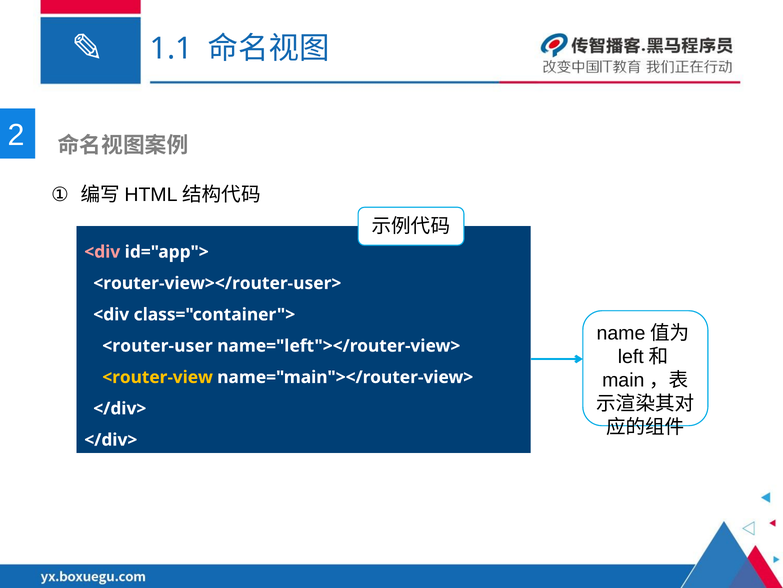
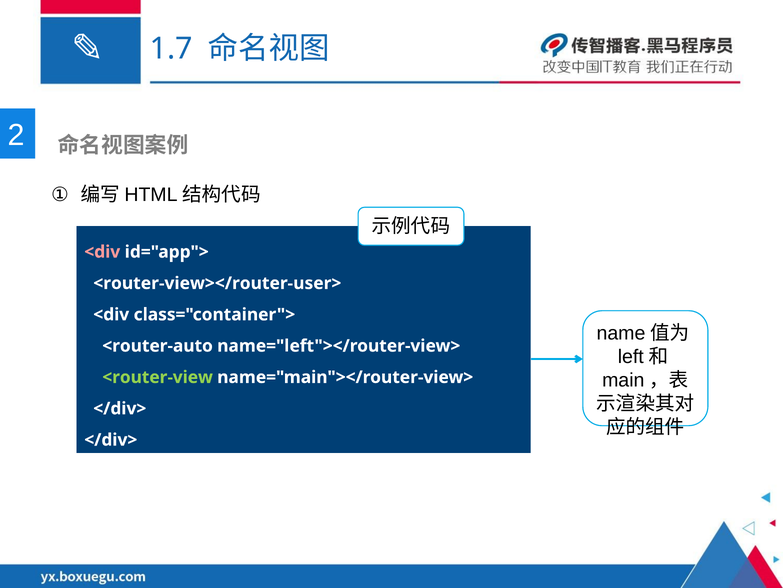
1.1: 1.1 -> 1.7
<router-user: <router-user -> <router-auto
<router-view colour: yellow -> light green
